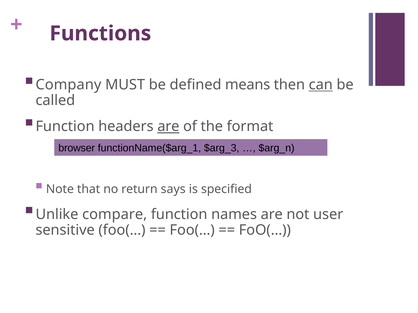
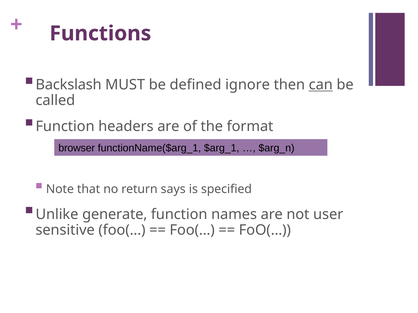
Company: Company -> Backslash
means: means -> ignore
are at (168, 127) underline: present -> none
$arg_3: $arg_3 -> $arg_1
compare: compare -> generate
